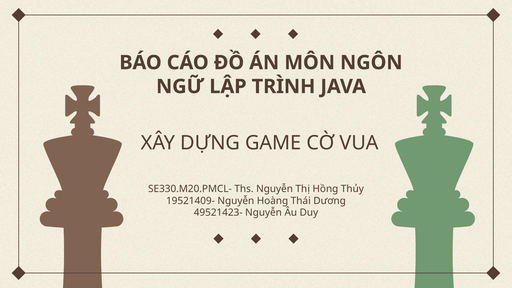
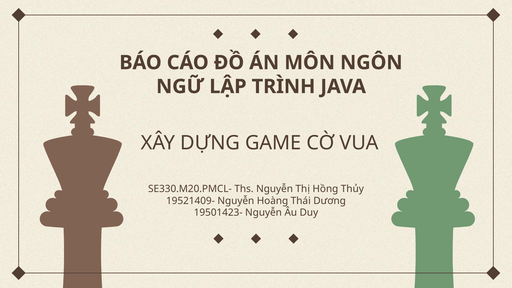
49521423-: 49521423- -> 19501423-
